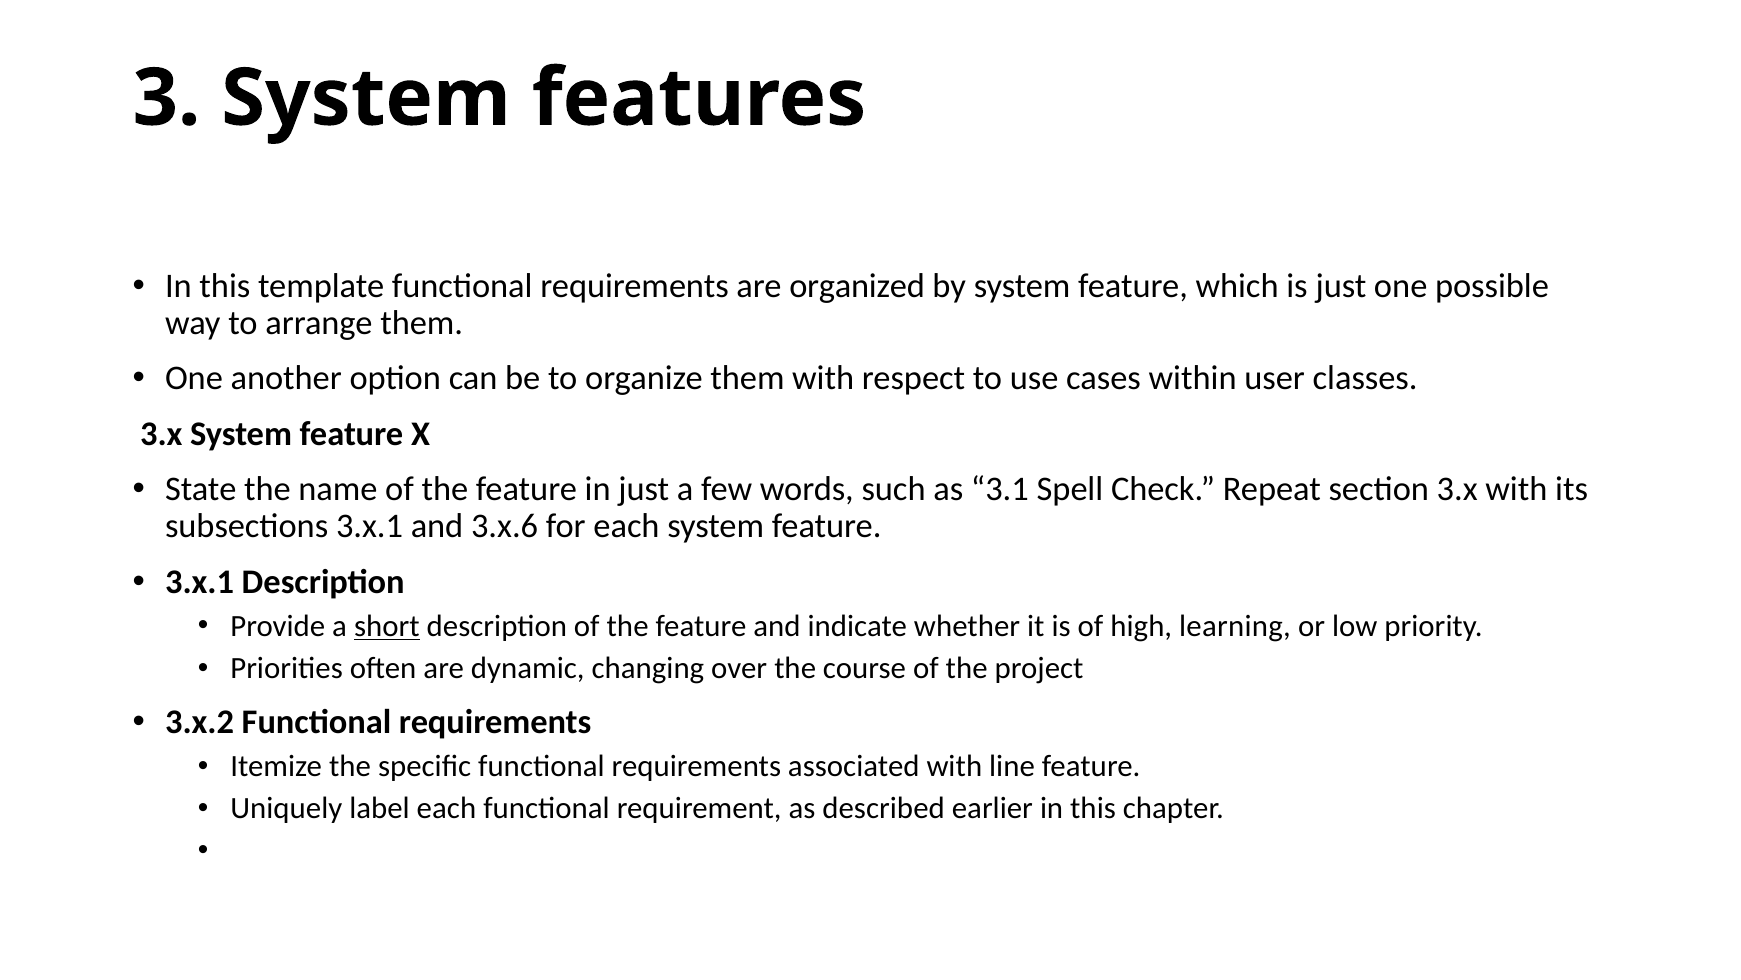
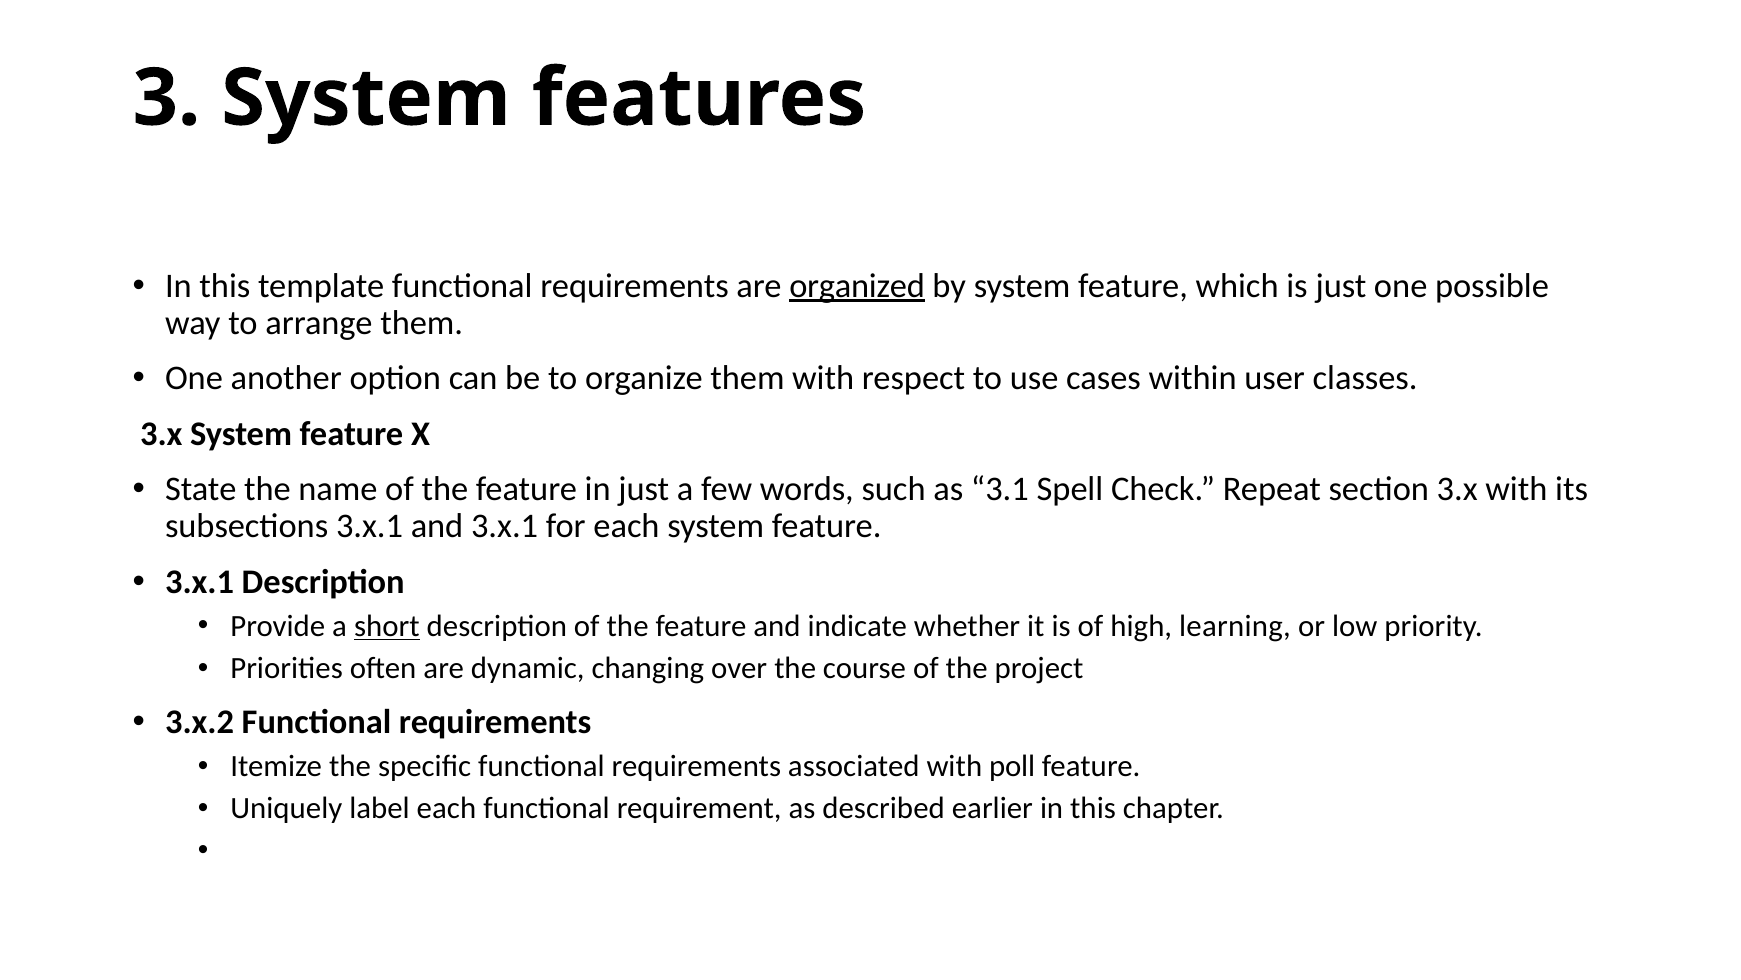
organized underline: none -> present
and 3.x.6: 3.x.6 -> 3.x.1
line: line -> poll
